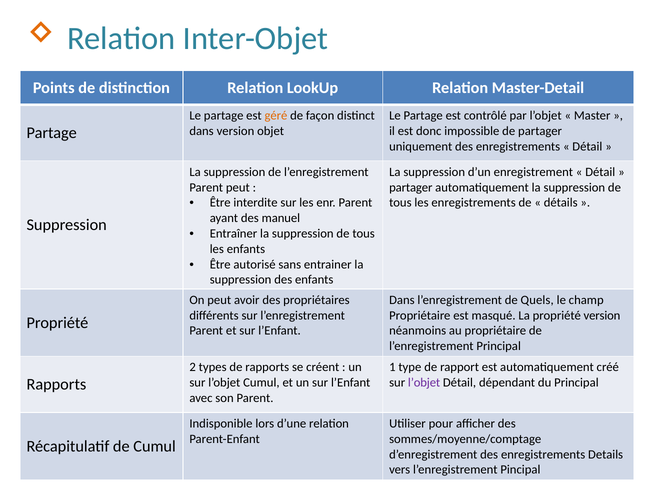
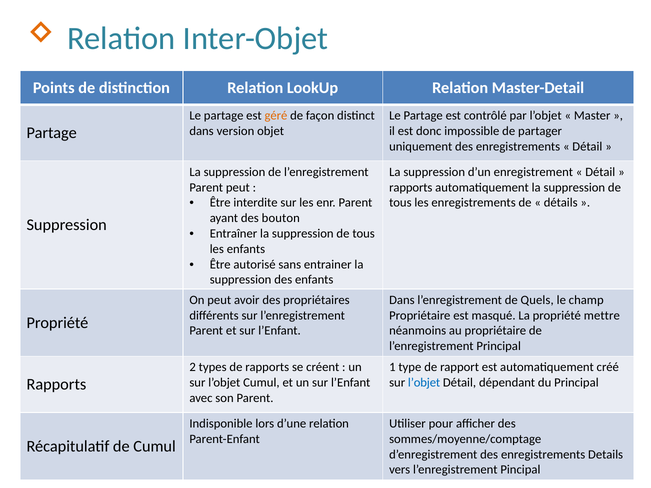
partager at (411, 187): partager -> rapports
manuel: manuel -> bouton
propriété version: version -> mettre
l’objet at (424, 383) colour: purple -> blue
